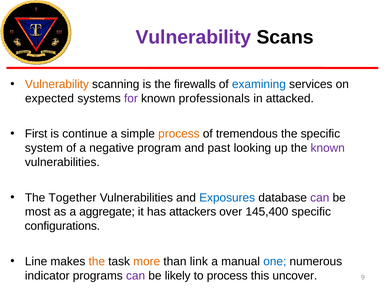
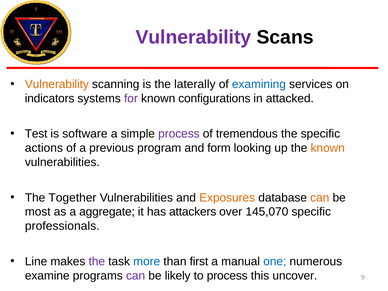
firewalls: firewalls -> laterally
expected: expected -> indicators
professionals: professionals -> configurations
First: First -> Test
continue: continue -> software
process at (179, 134) colour: orange -> purple
system: system -> actions
negative: negative -> previous
past: past -> form
known at (328, 148) colour: purple -> orange
Exposures colour: blue -> orange
can at (320, 198) colour: purple -> orange
145,400: 145,400 -> 145,070
configurations: configurations -> professionals
the at (97, 261) colour: orange -> purple
more colour: orange -> blue
link: link -> first
indicator: indicator -> examine
